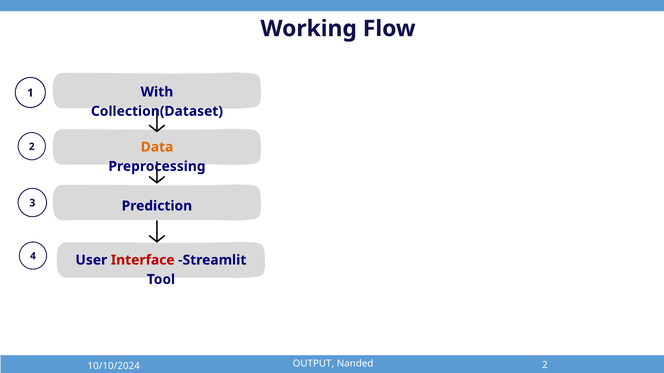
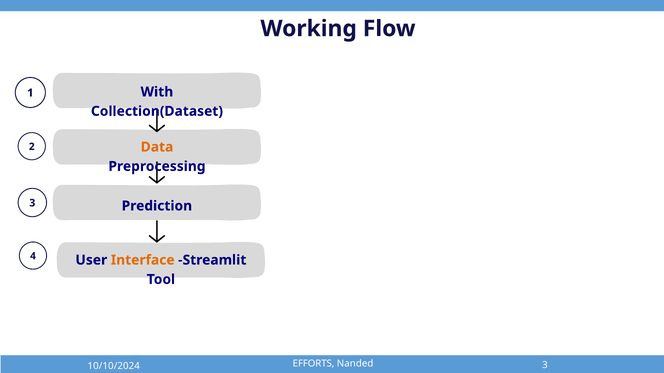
Interface colour: red -> orange
OUTPUT: OUTPUT -> EFFORTS
2: 2 -> 3
